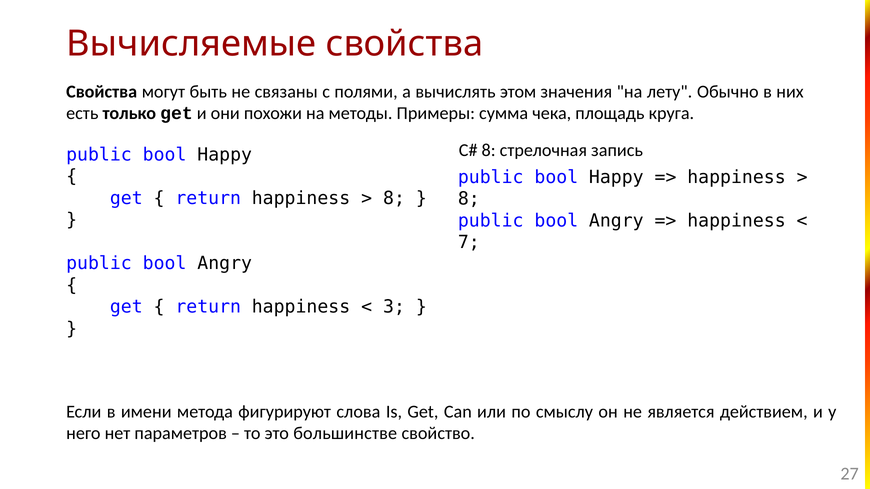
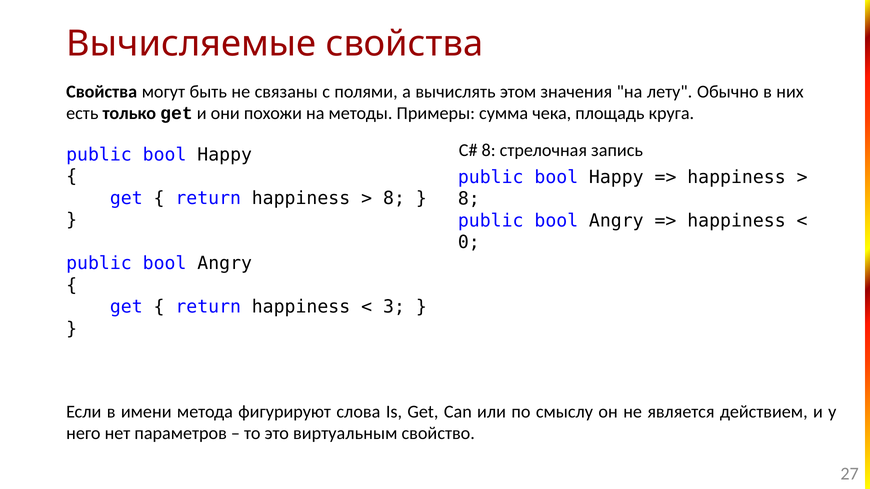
7: 7 -> 0
большинстве: большинстве -> виртуальным
